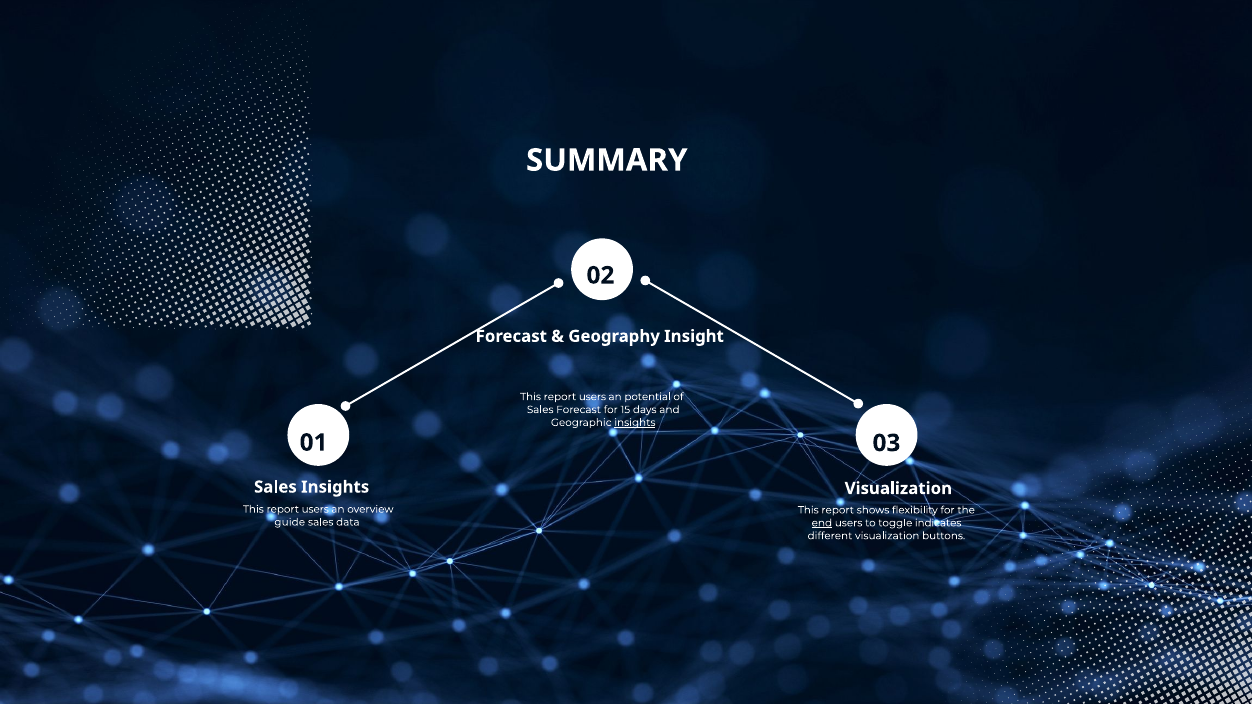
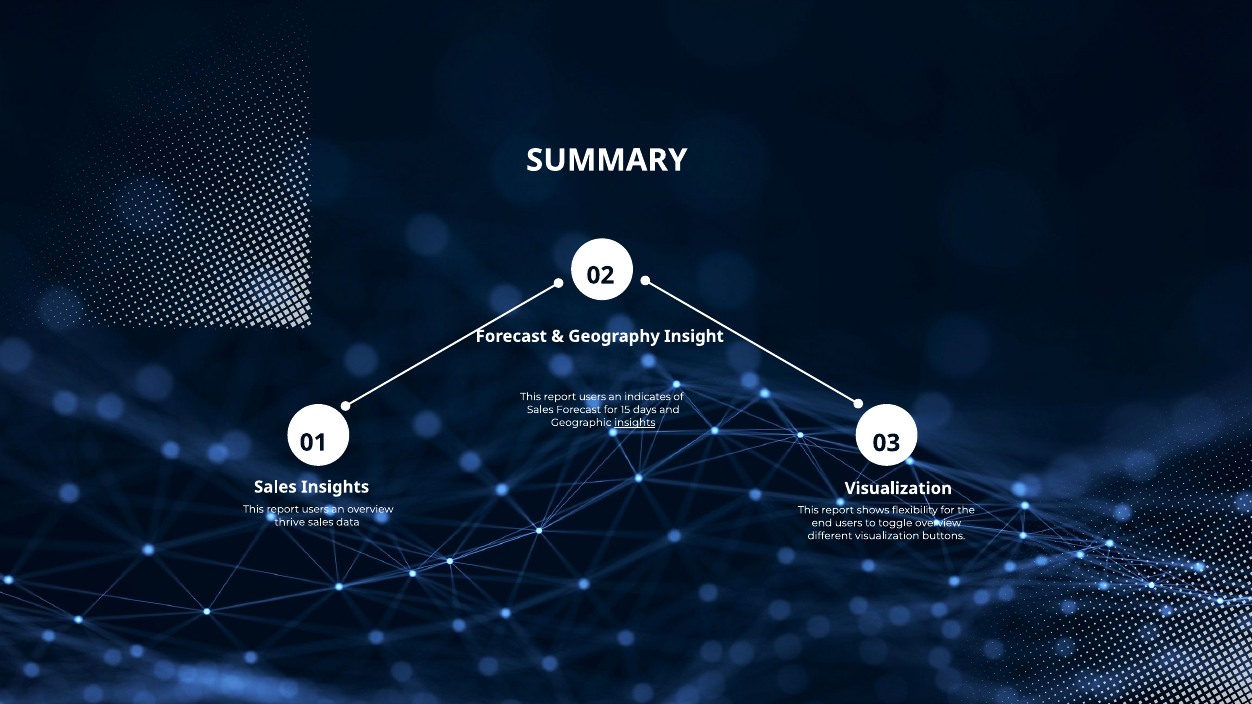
potential: potential -> indicates
guide: guide -> thrive
end underline: present -> none
toggle indicates: indicates -> overview
